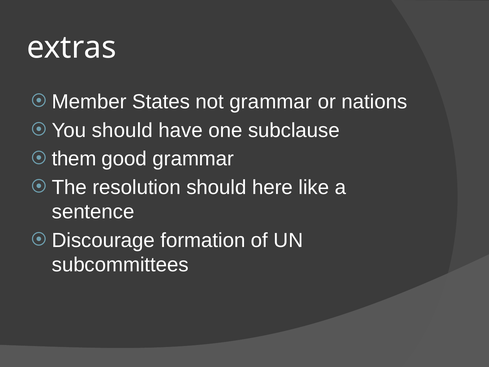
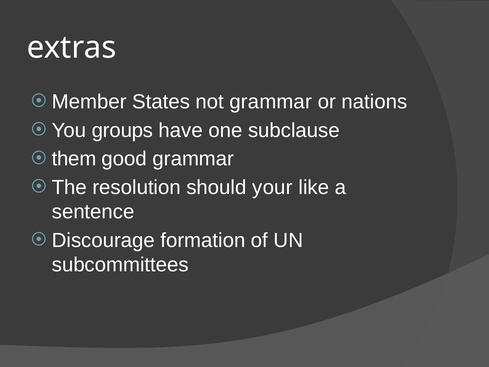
You should: should -> groups
here: here -> your
